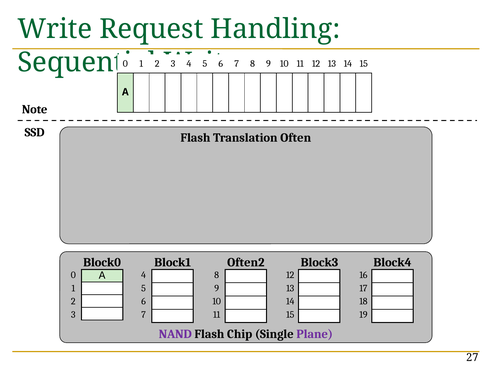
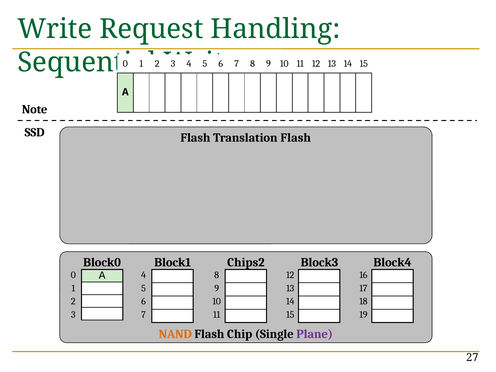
Translation Often: Often -> Flash
Often2: Often2 -> Chips2
NAND colour: purple -> orange
